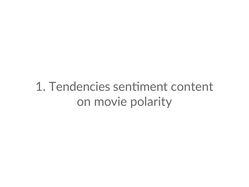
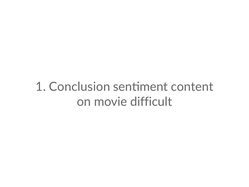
Tendencies: Tendencies -> Conclusion
polarity: polarity -> difficult
